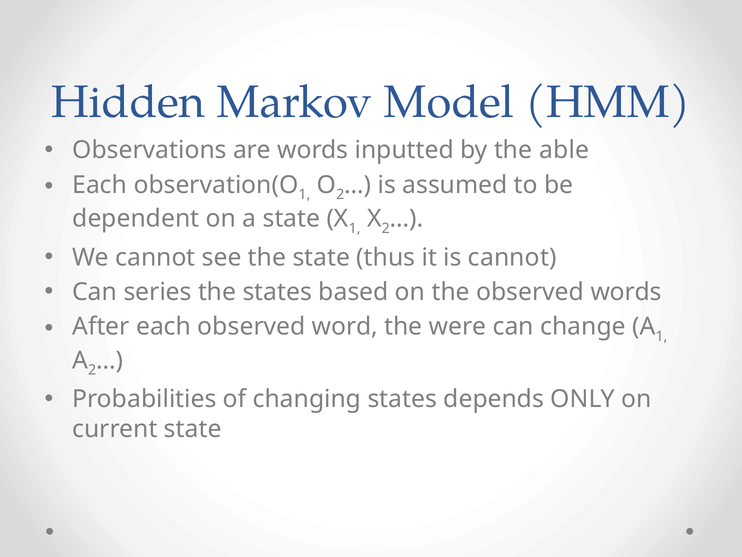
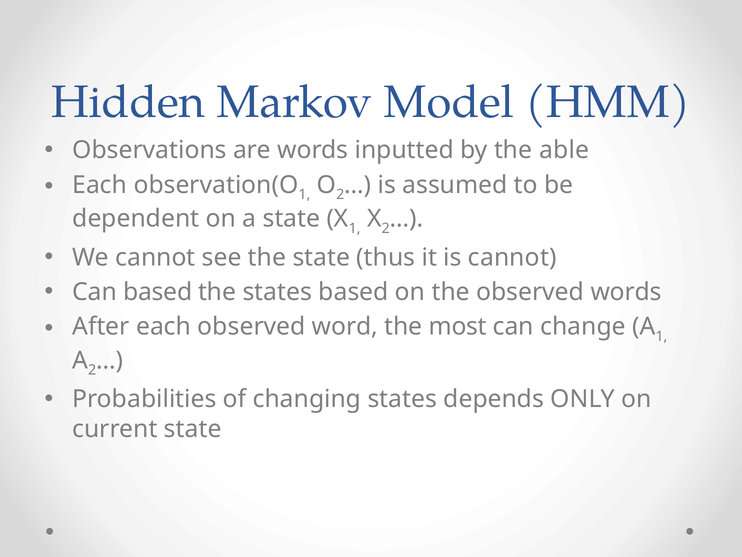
Can series: series -> based
were: were -> most
